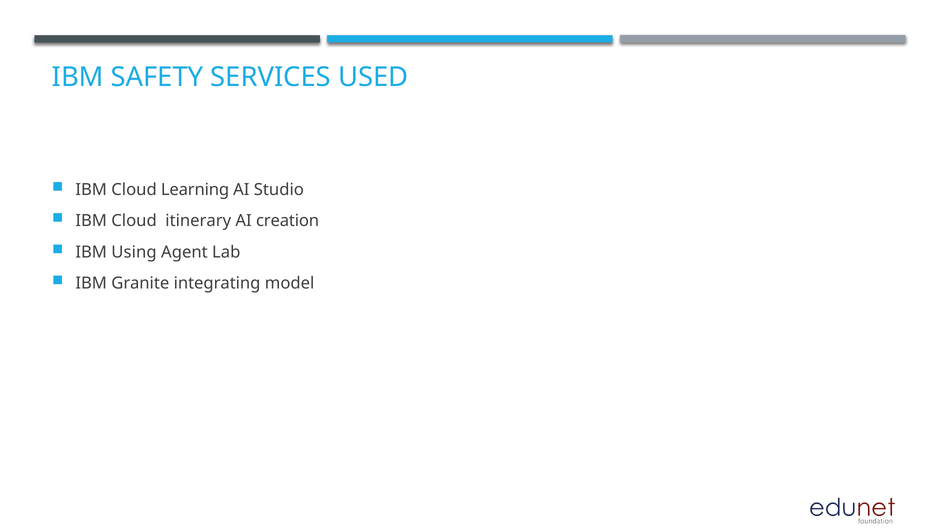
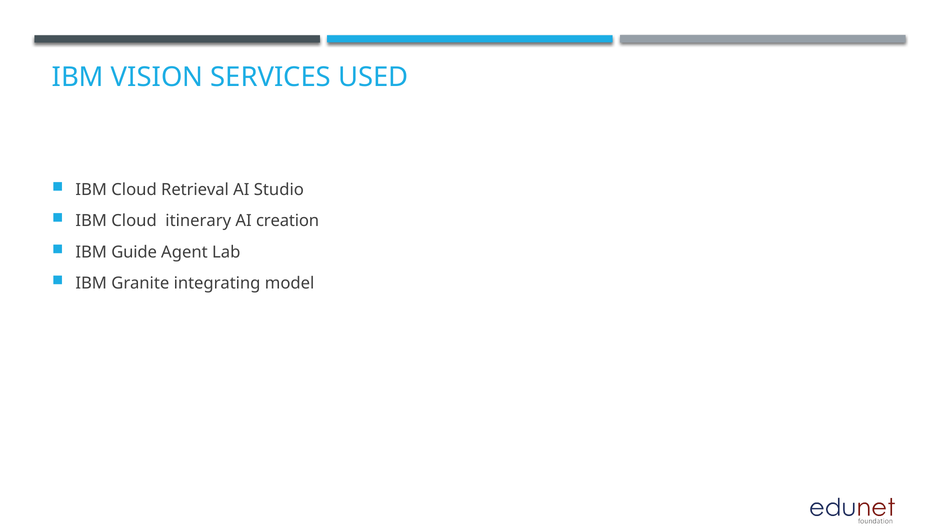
SAFETY: SAFETY -> VISION
Learning: Learning -> Retrieval
Using: Using -> Guide
